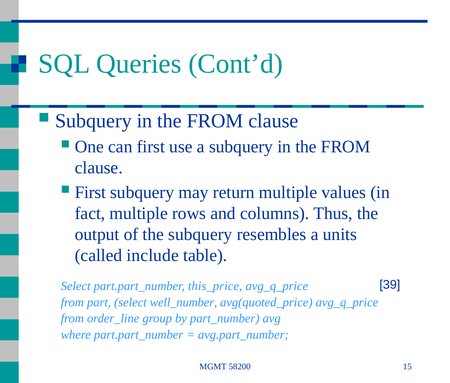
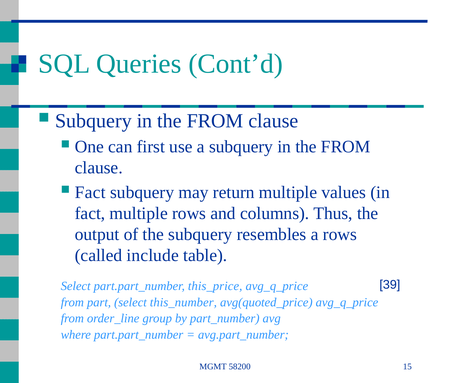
First at (90, 192): First -> Fact
a units: units -> rows
well_number: well_number -> this_number
